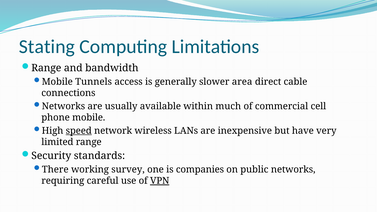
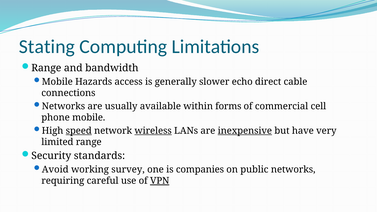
Tunnels: Tunnels -> Hazards
area: area -> echo
much: much -> forms
wireless underline: none -> present
inexpensive underline: none -> present
There: There -> Avoid
